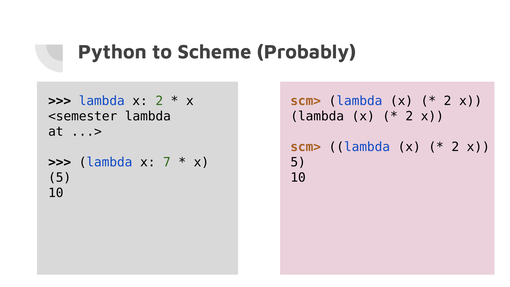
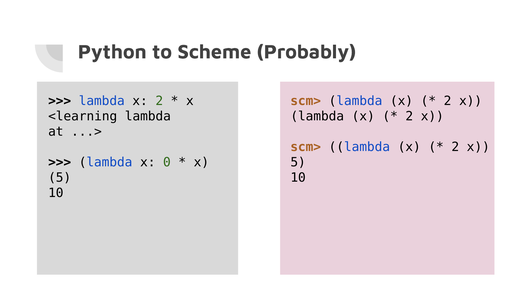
<semester: <semester -> <learning
7: 7 -> 0
